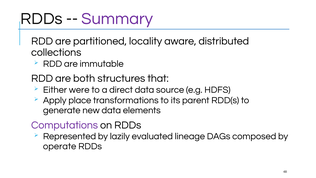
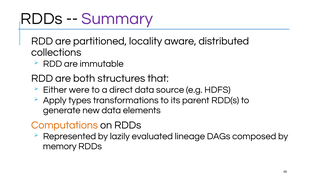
place: place -> types
Computations colour: purple -> orange
operate: operate -> memory
